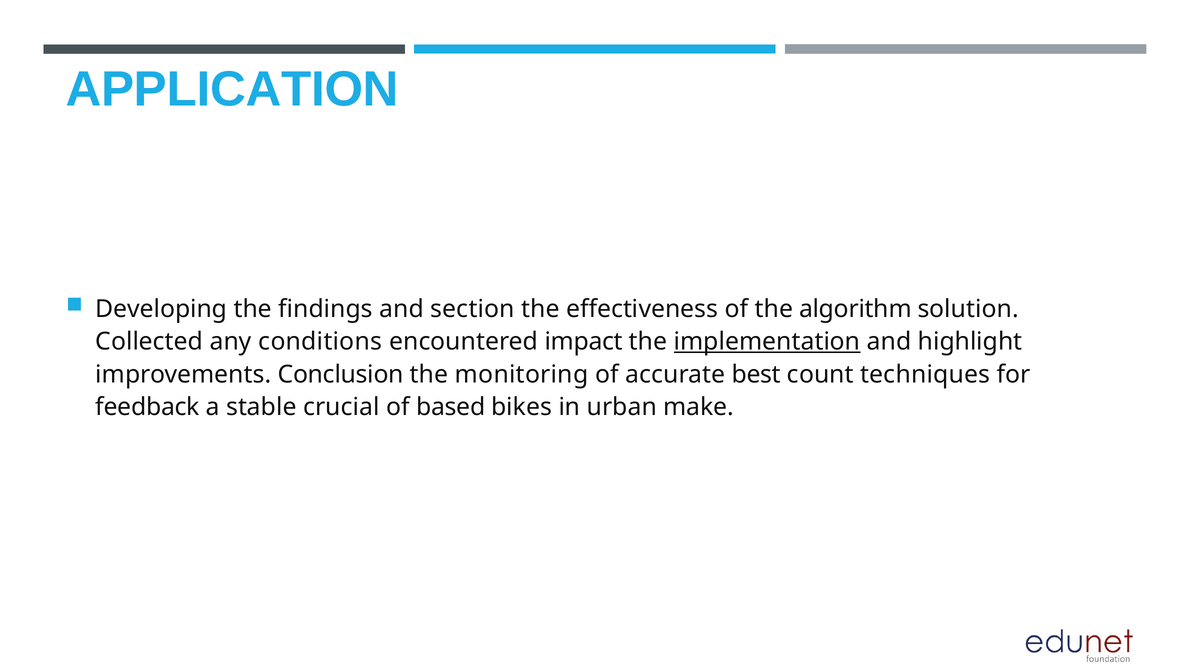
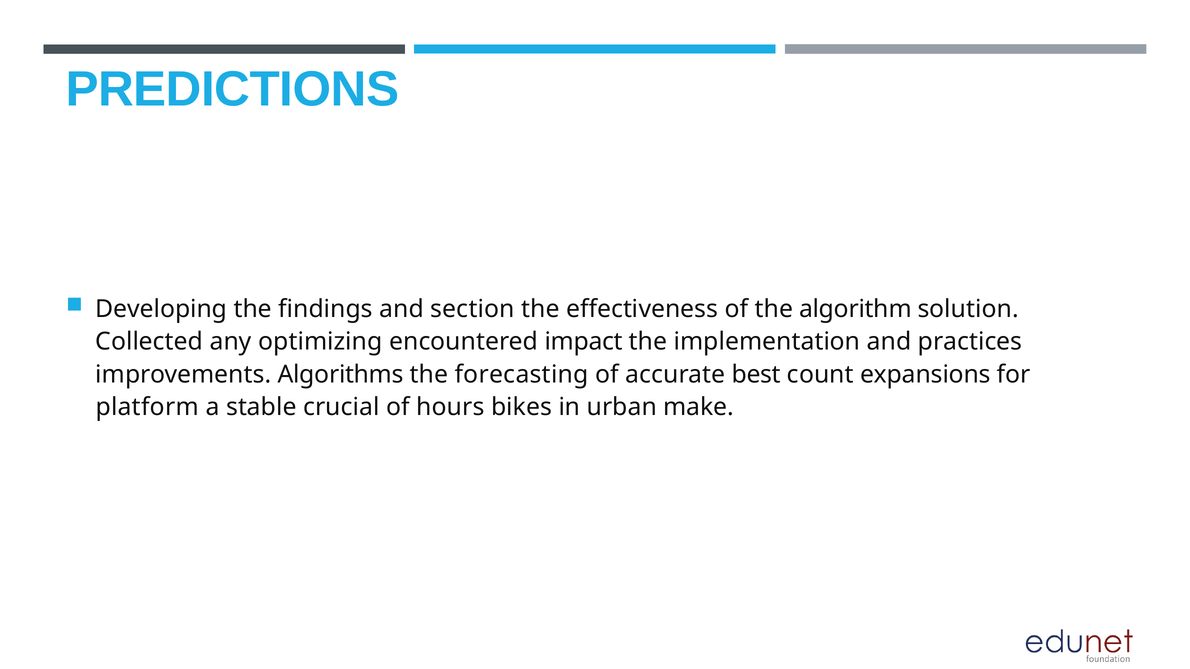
APPLICATION: APPLICATION -> PREDICTIONS
conditions: conditions -> optimizing
implementation underline: present -> none
highlight: highlight -> practices
Conclusion: Conclusion -> Algorithms
monitoring: monitoring -> forecasting
techniques: techniques -> expansions
feedback: feedback -> platform
based: based -> hours
